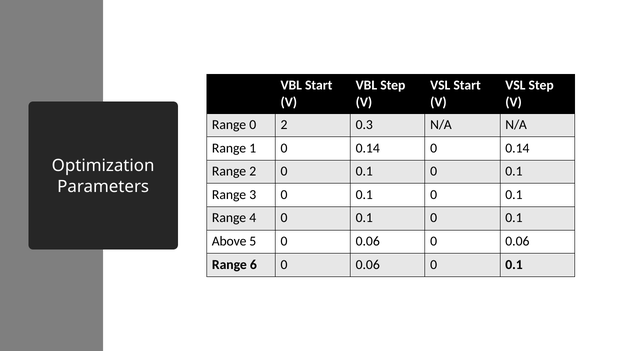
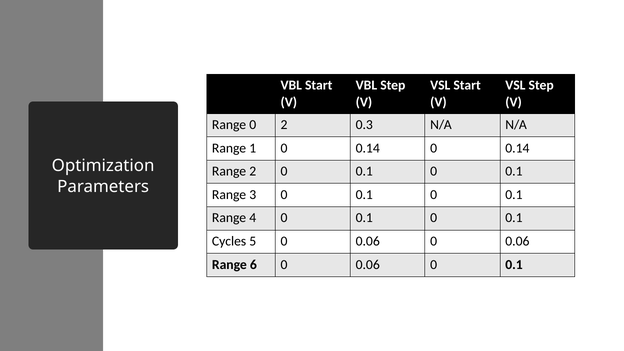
Above: Above -> Cycles
